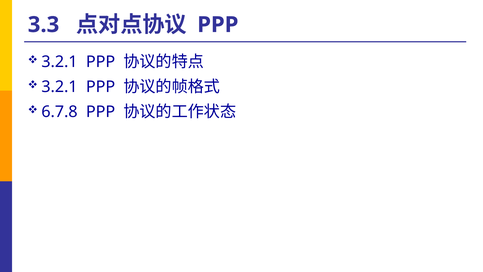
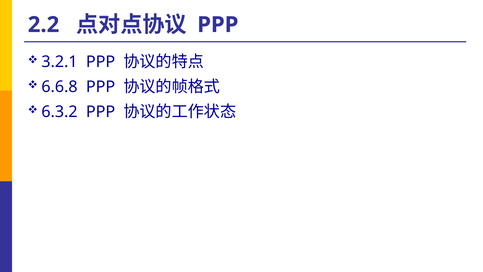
3.3: 3.3 -> 2.2
3.2.1 at (59, 87): 3.2.1 -> 6.6.8
6.7.8: 6.7.8 -> 6.3.2
